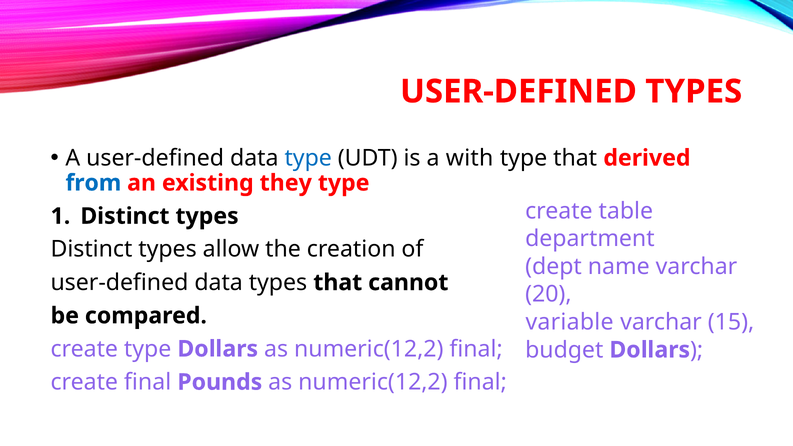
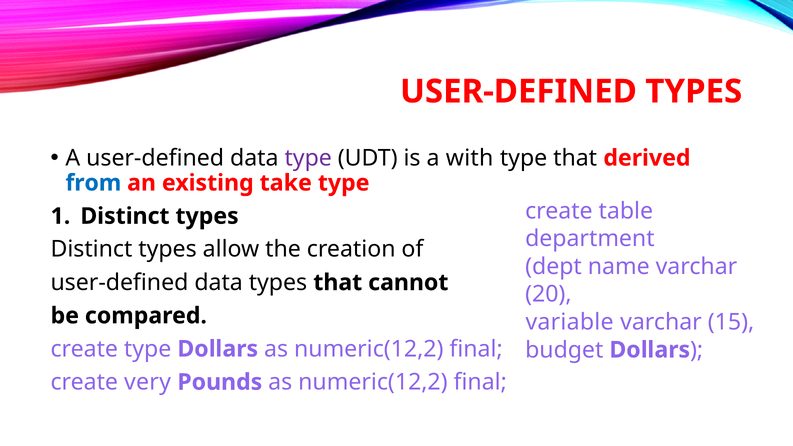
type at (308, 158) colour: blue -> purple
they: they -> take
create final: final -> very
